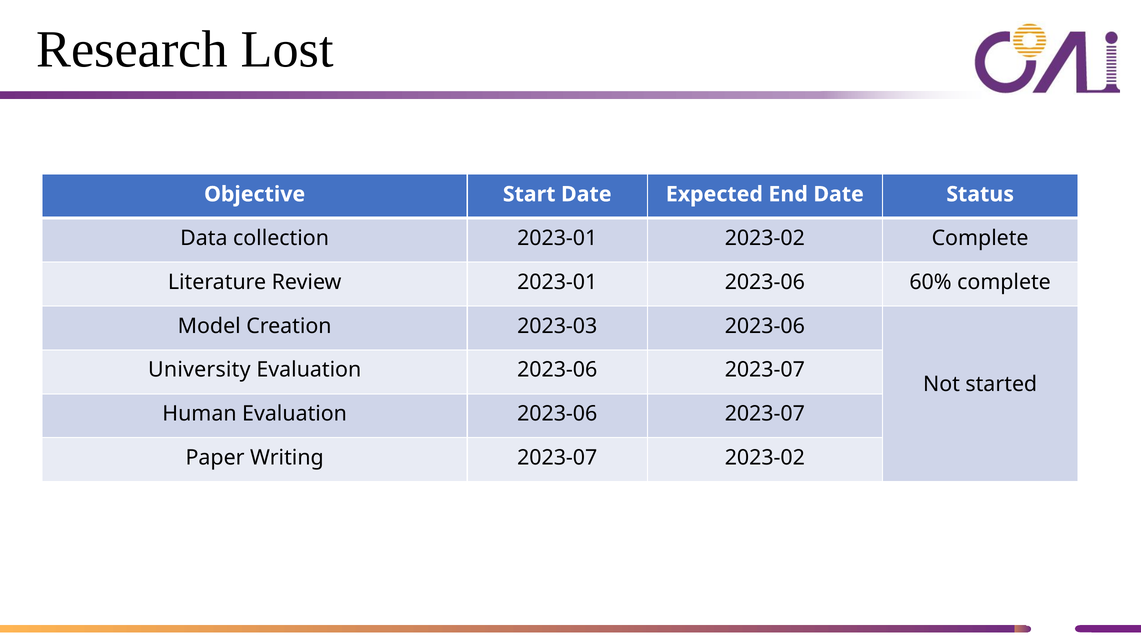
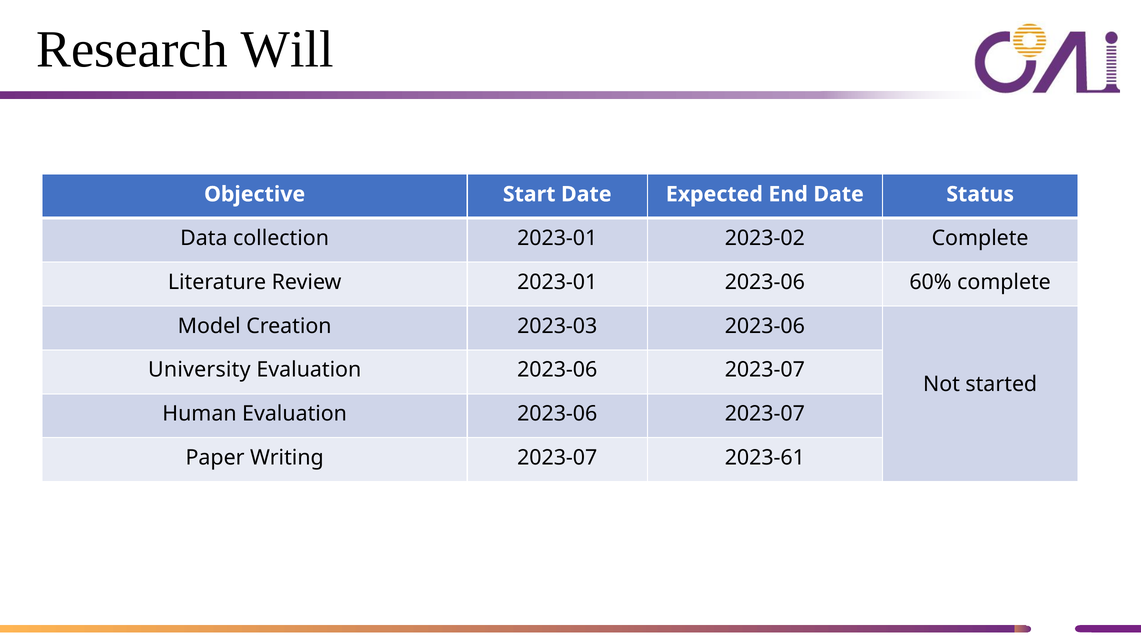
Lost: Lost -> Will
2023-07 2023-02: 2023-02 -> 2023-61
